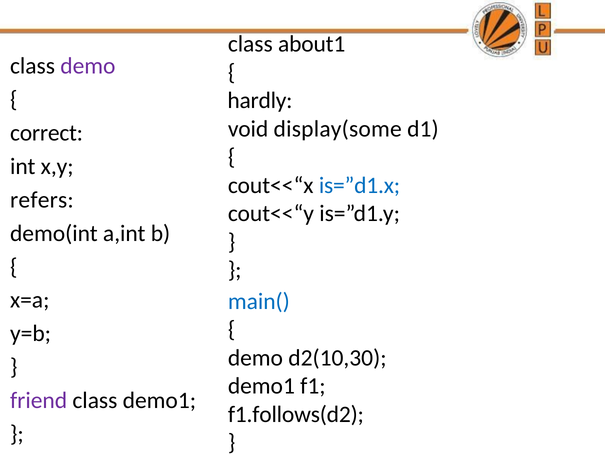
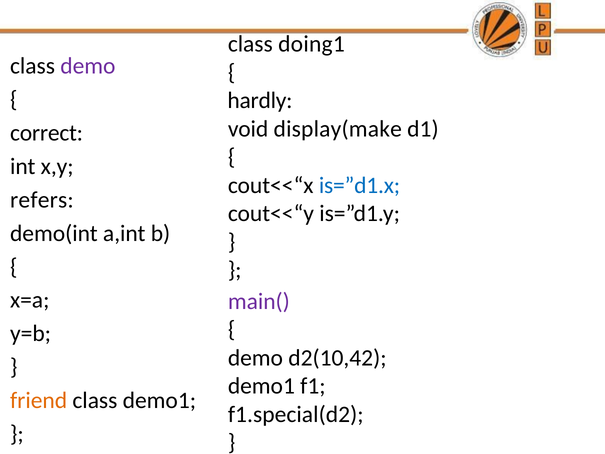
about1: about1 -> doing1
display(some: display(some -> display(make
main( colour: blue -> purple
d2(10,30: d2(10,30 -> d2(10,42
friend colour: purple -> orange
f1.follows(d2: f1.follows(d2 -> f1.special(d2
